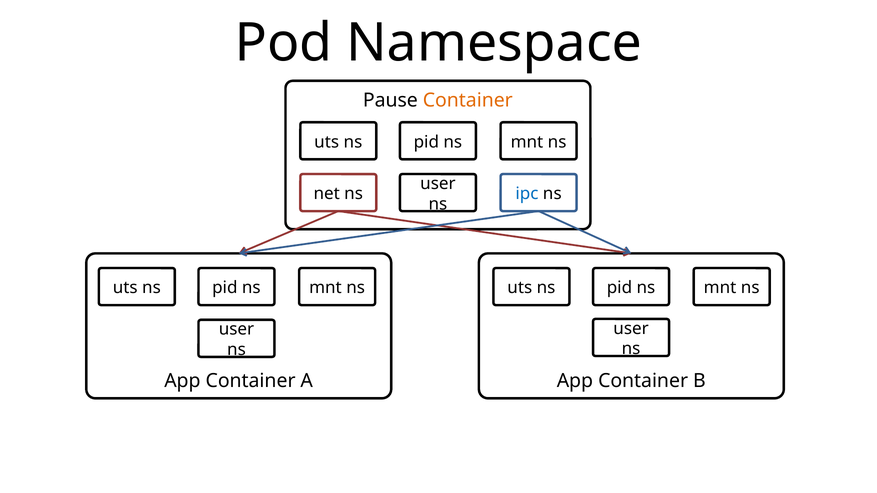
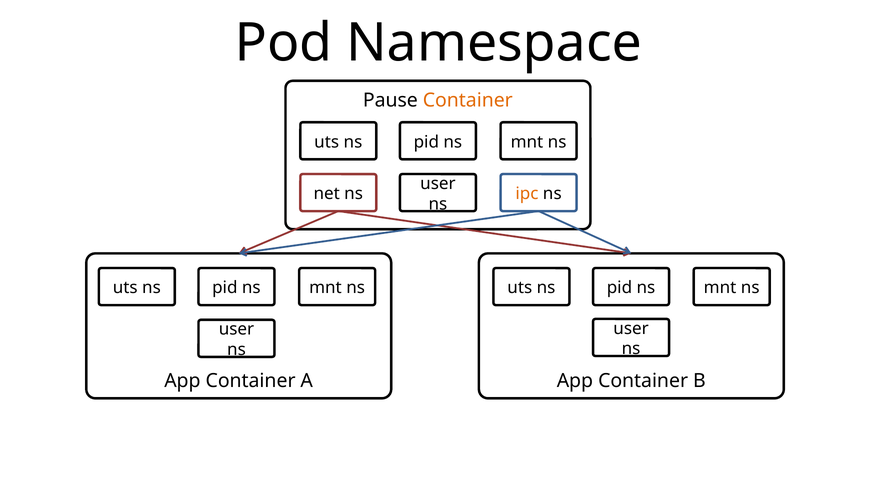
ipc colour: blue -> orange
